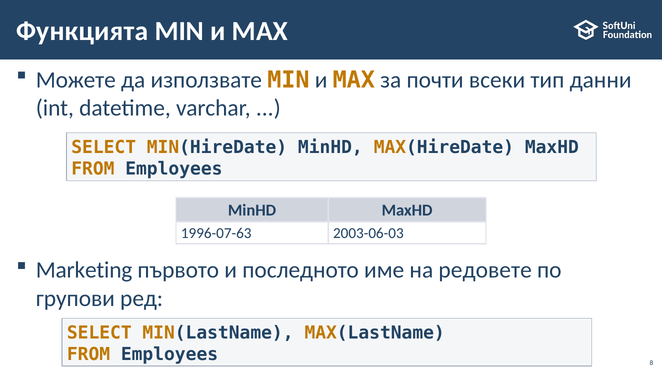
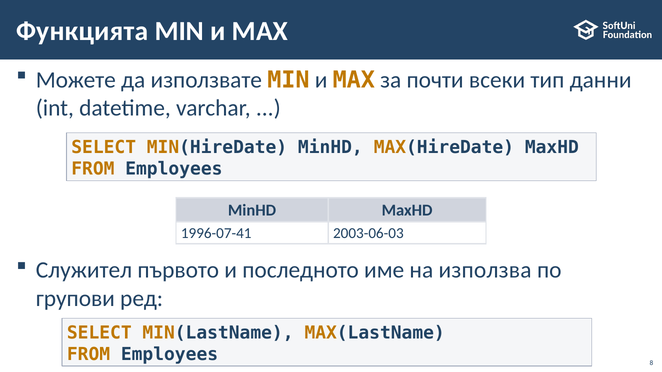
1996-07-63: 1996-07-63 -> 1996-07-41
Marketing: Marketing -> Служител
редовете: редовете -> използва
